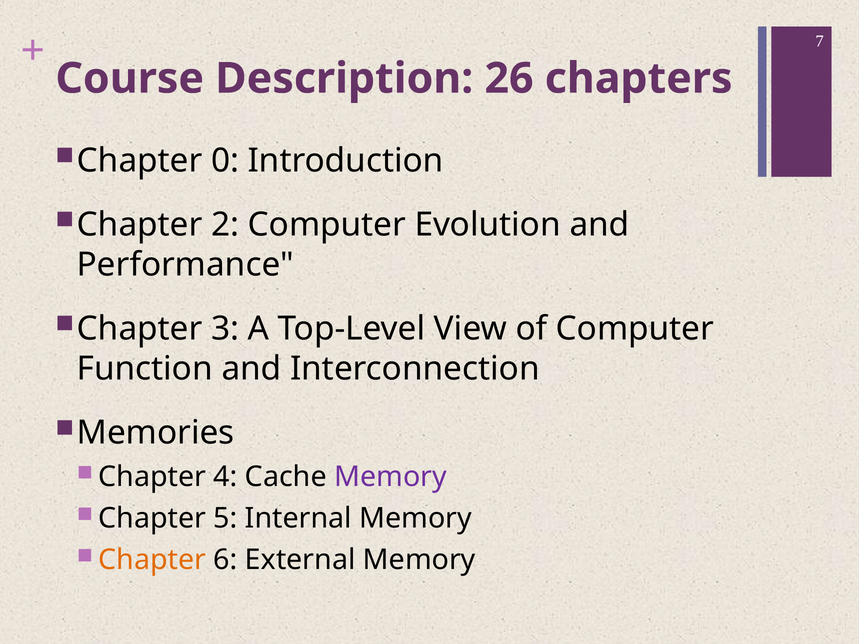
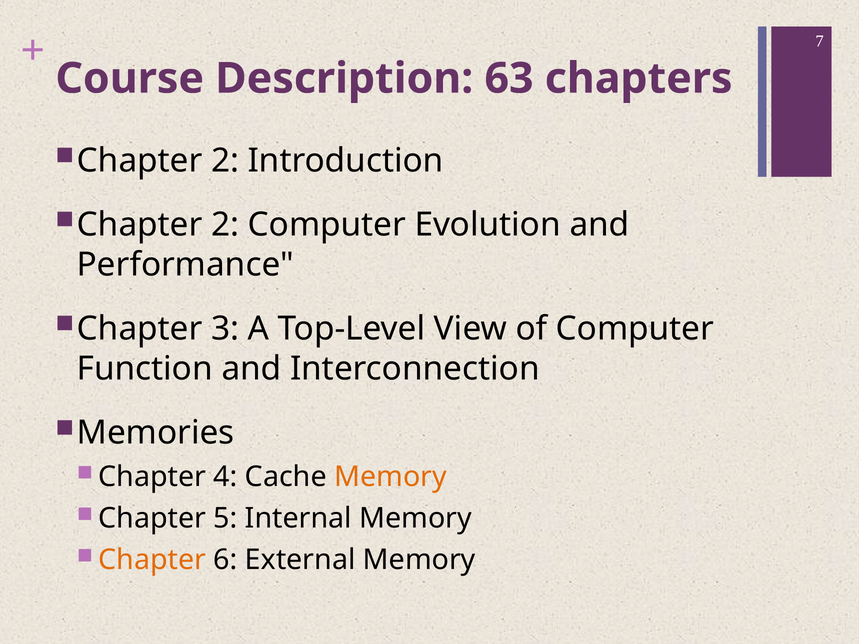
26: 26 -> 63
0 at (225, 161): 0 -> 2
Memory at (390, 477) colour: purple -> orange
